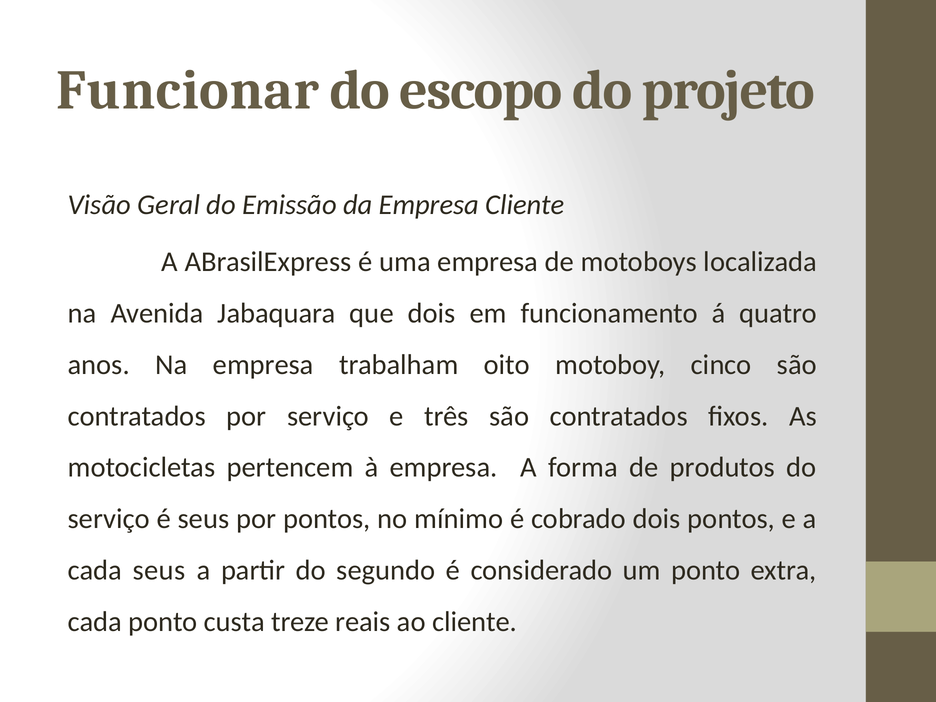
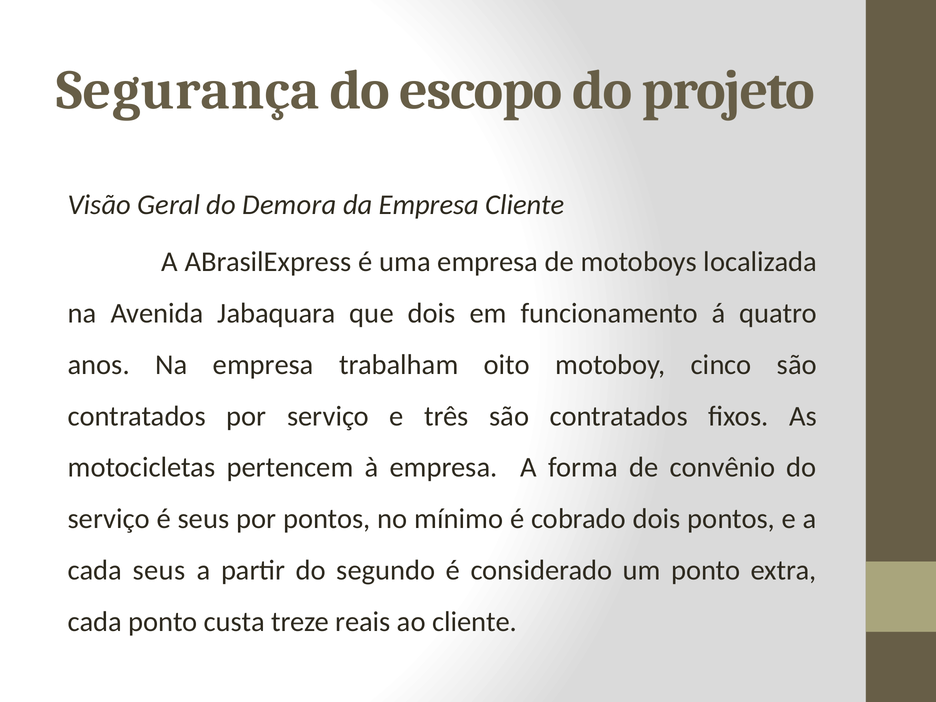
Funcionar: Funcionar -> Segurança
Emissão: Emissão -> Demora
produtos: produtos -> convênio
